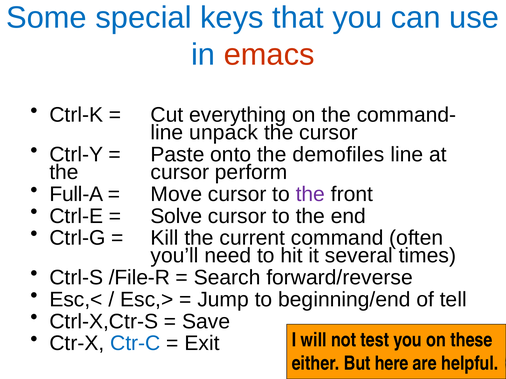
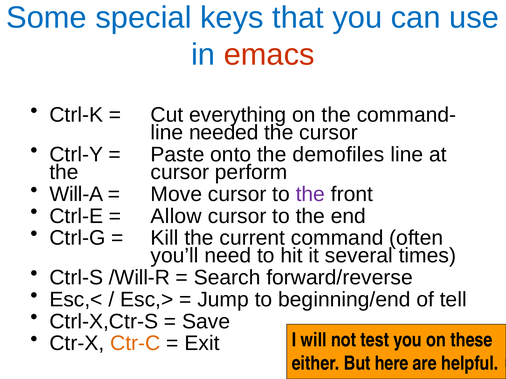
unpack: unpack -> needed
Full-A: Full-A -> Will-A
Solve: Solve -> Allow
/File-R: /File-R -> /Will-R
Ctr-C colour: blue -> orange
